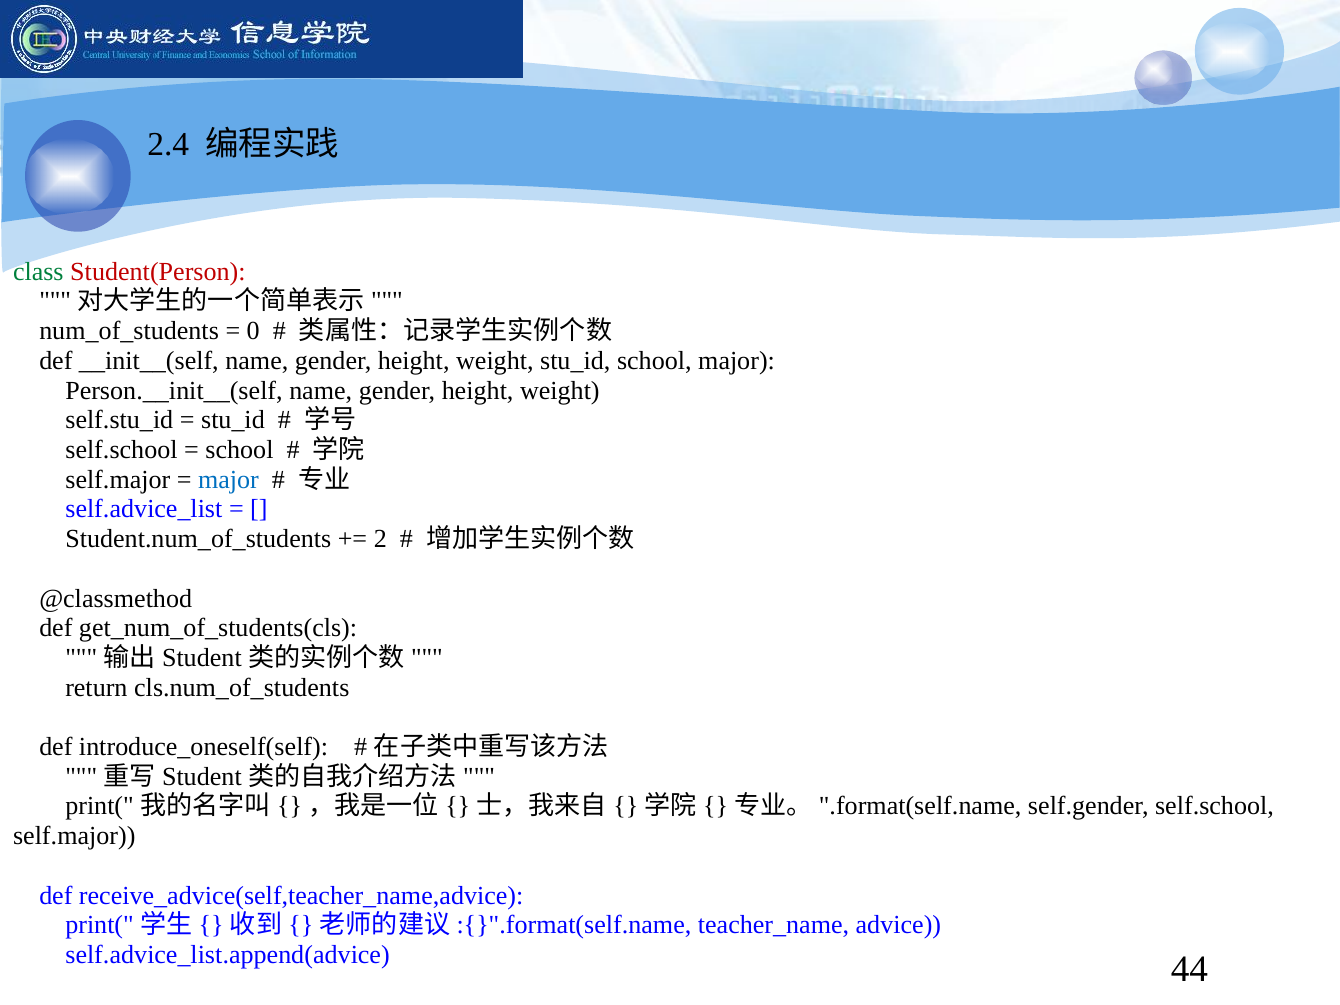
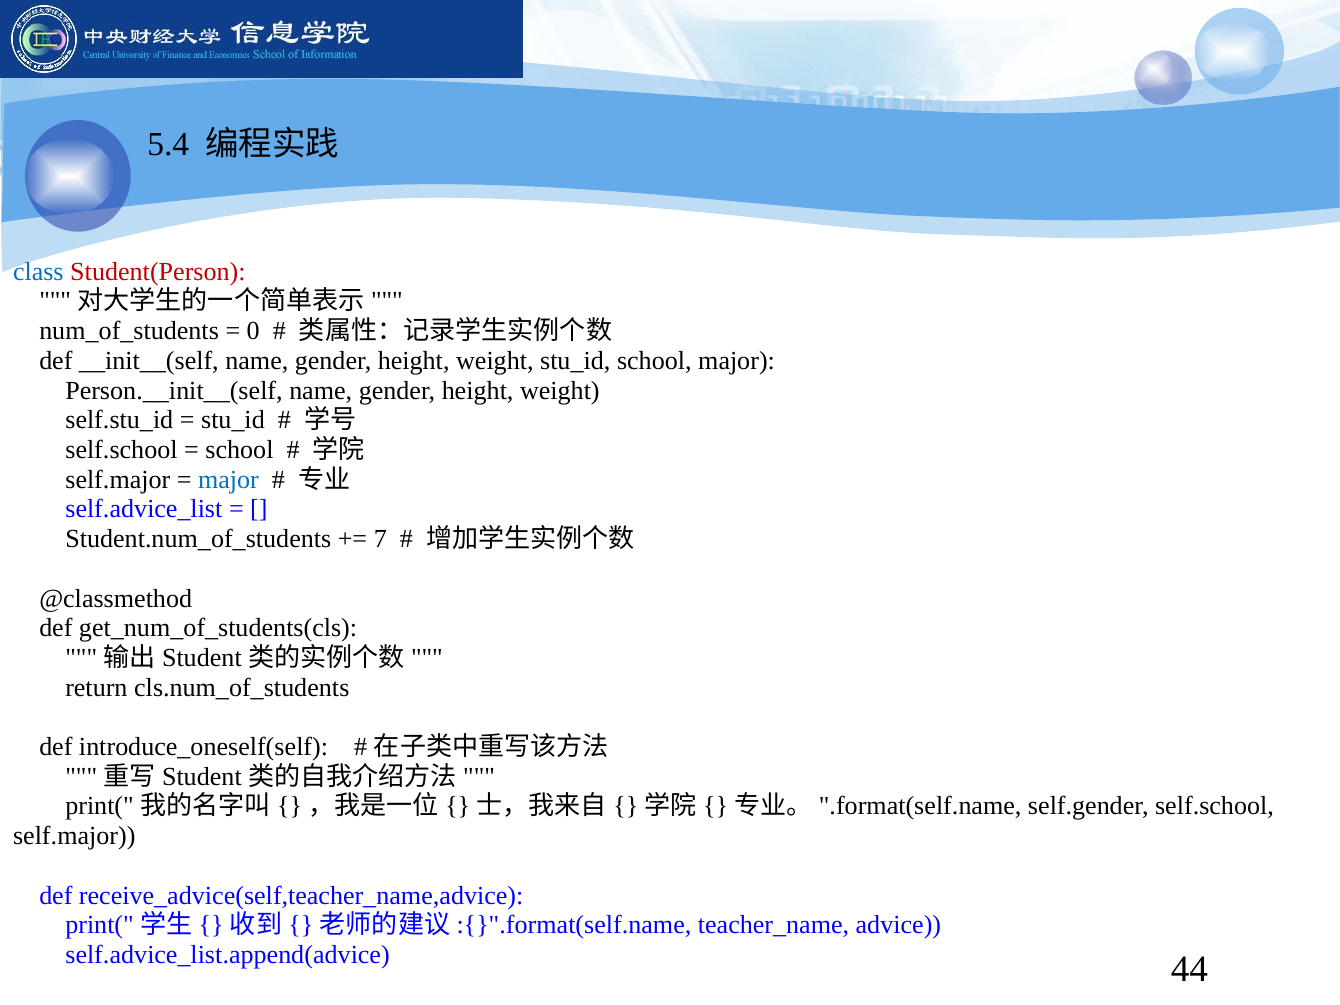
2.4: 2.4 -> 5.4
class colour: green -> blue
2: 2 -> 7
